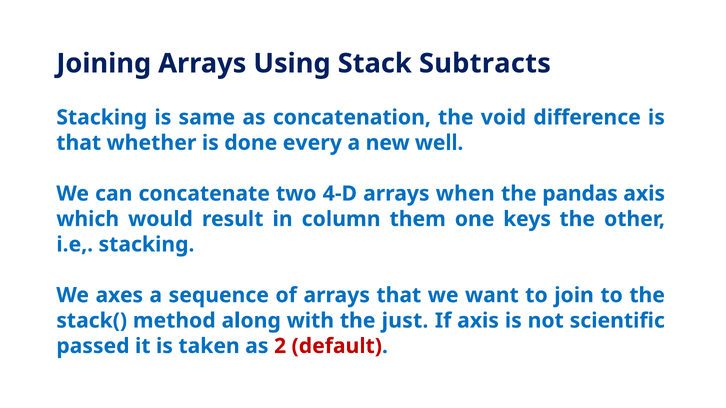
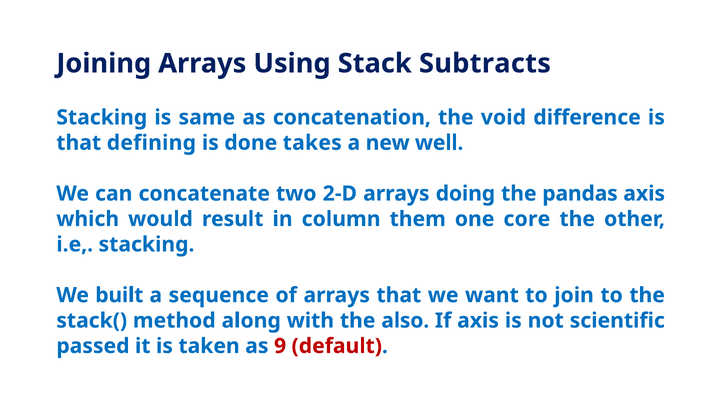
whether: whether -> defining
every: every -> takes
4-D: 4-D -> 2-D
when: when -> doing
keys: keys -> core
axes: axes -> built
just: just -> also
2: 2 -> 9
